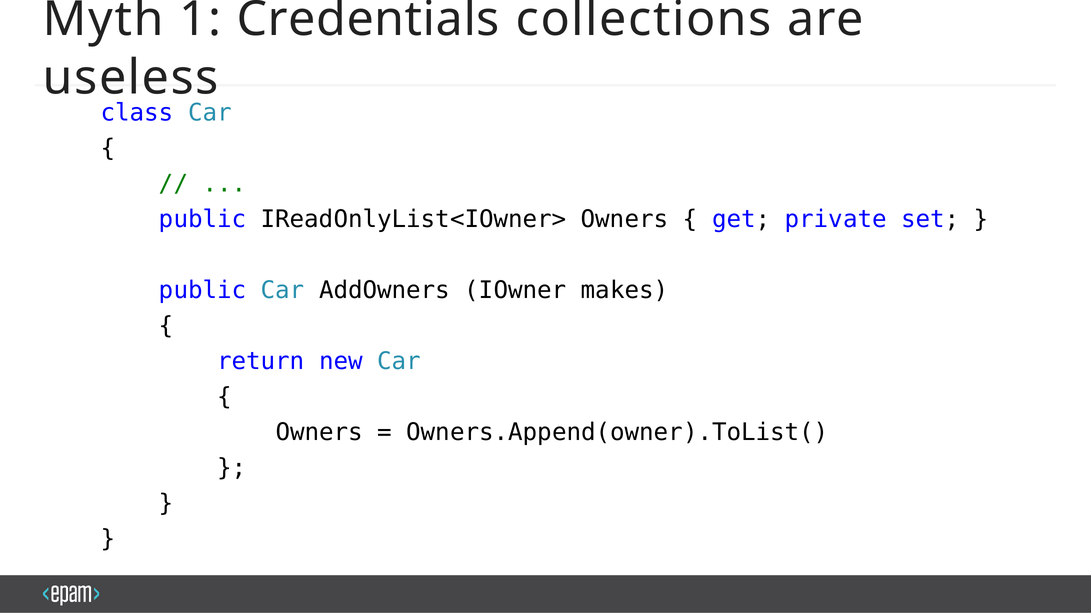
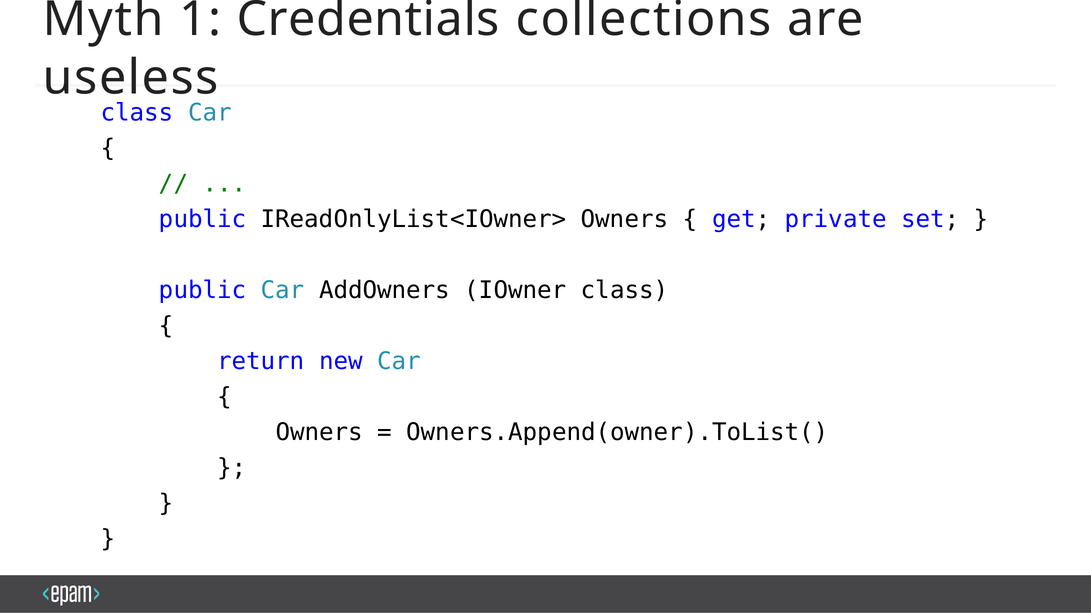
IOwner makes: makes -> class
